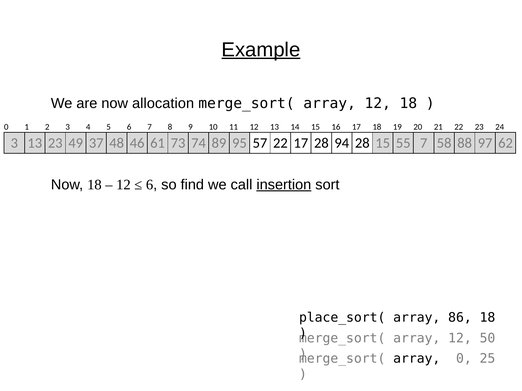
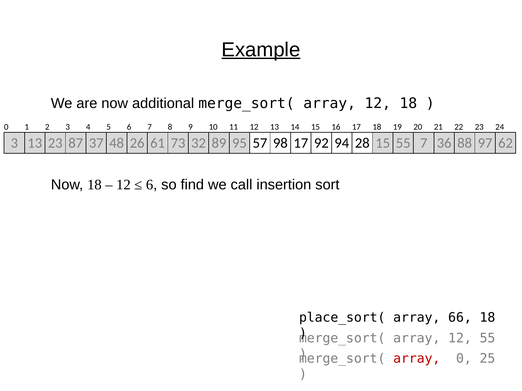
allocation: allocation -> additional
49: 49 -> 87
46: 46 -> 26
74: 74 -> 32
57 22: 22 -> 98
17 28: 28 -> 92
58: 58 -> 36
insertion underline: present -> none
86: 86 -> 66
12 50: 50 -> 55
array at (417, 359) colour: black -> red
